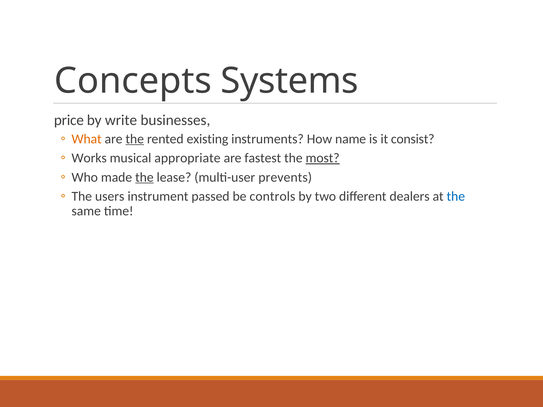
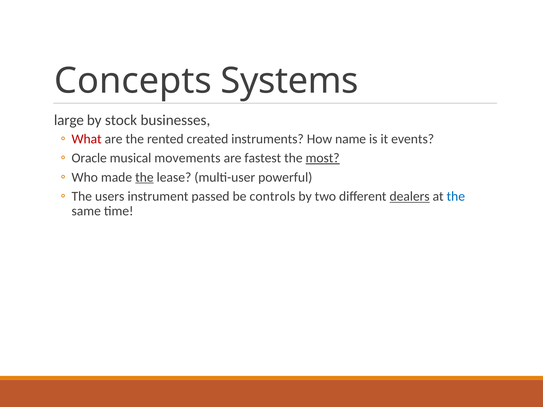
price: price -> large
write: write -> stock
What colour: orange -> red
the at (135, 139) underline: present -> none
existing: existing -> created
consist: consist -> events
Works: Works -> Oracle
appropriate: appropriate -> movements
prevents: prevents -> powerful
dealers underline: none -> present
